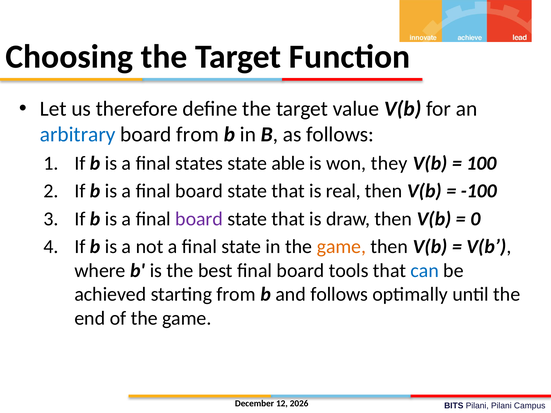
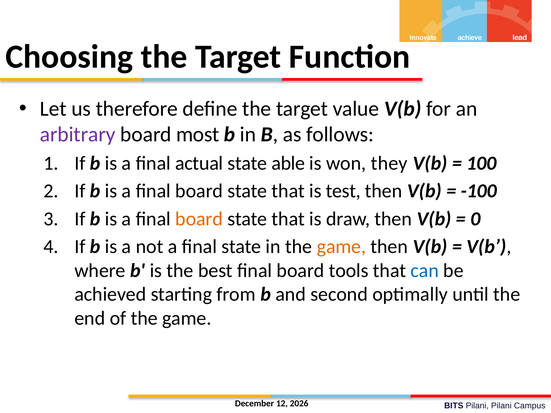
arbitrary colour: blue -> purple
board from: from -> most
states: states -> actual
real: real -> test
board at (199, 219) colour: purple -> orange
and follows: follows -> second
